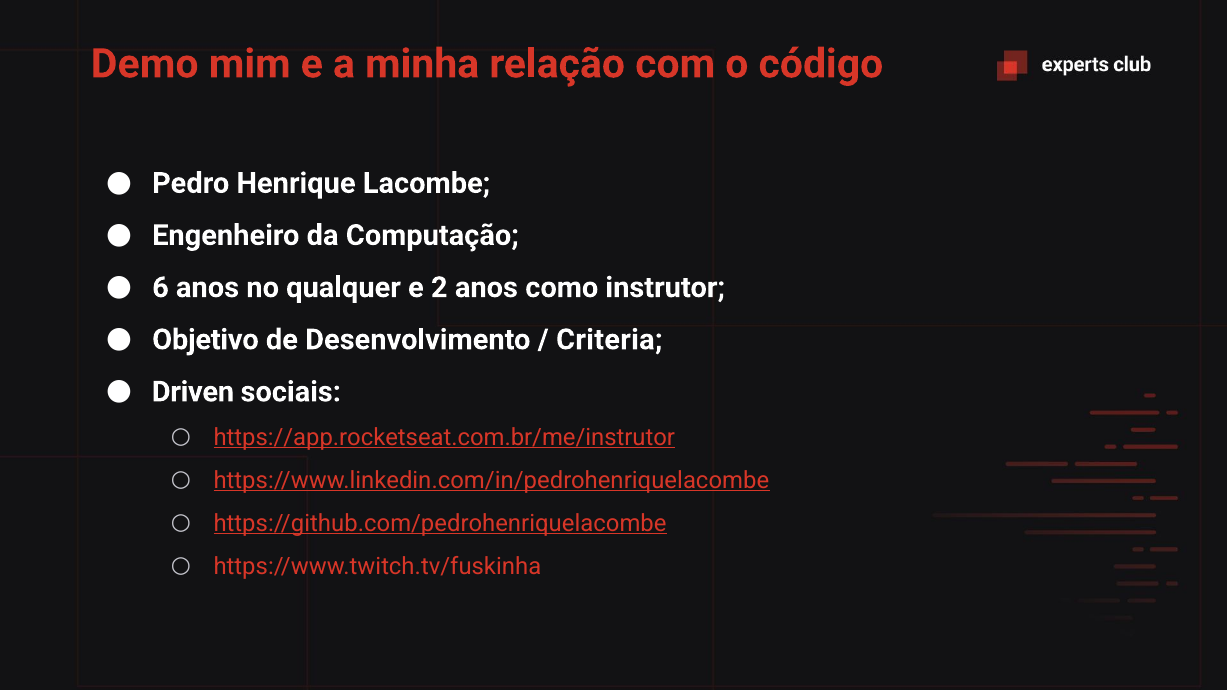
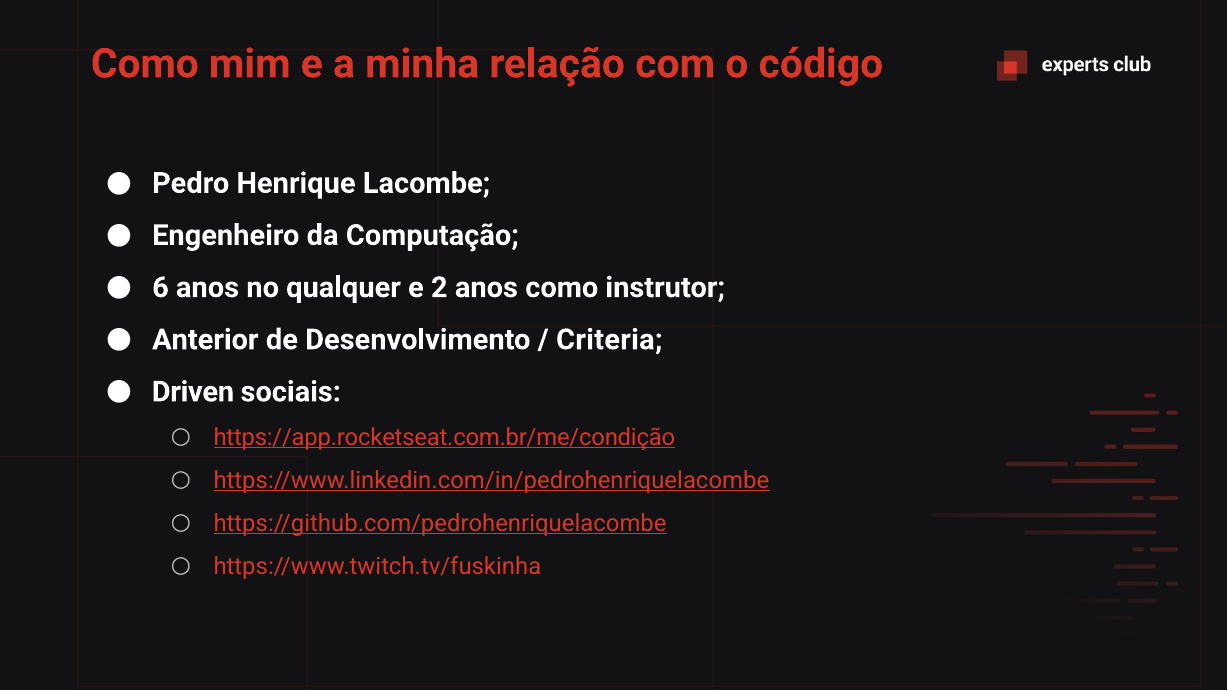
Demo at (145, 64): Demo -> Como
Objetivo: Objetivo -> Anterior
https://app.rocketseat.com.br/me/instrutor: https://app.rocketseat.com.br/me/instrutor -> https://app.rocketseat.com.br/me/condição
